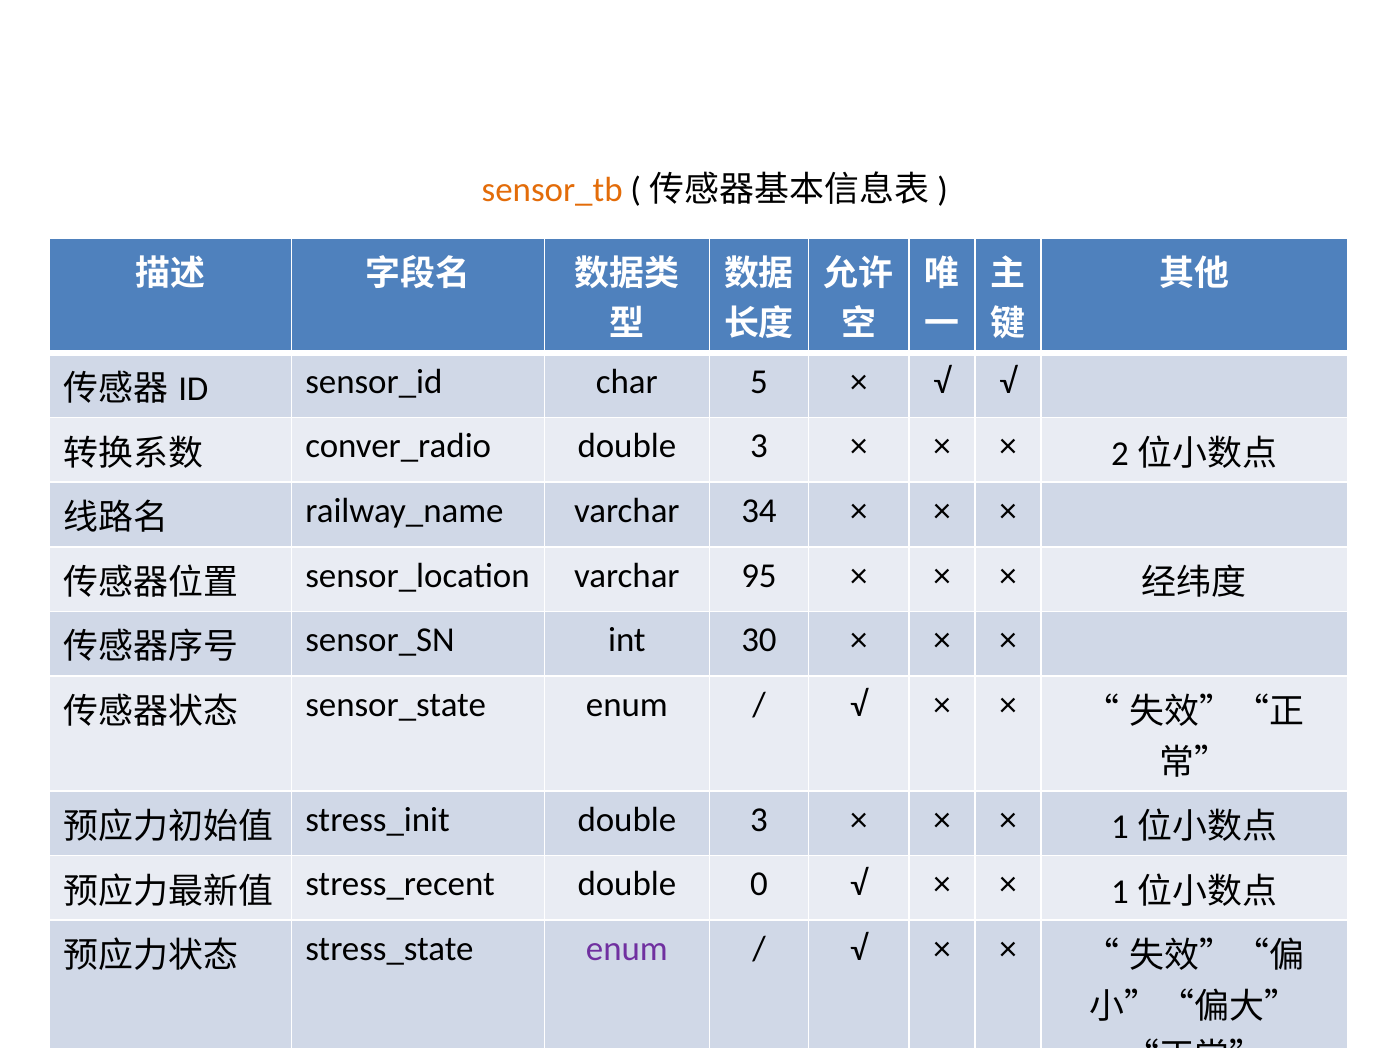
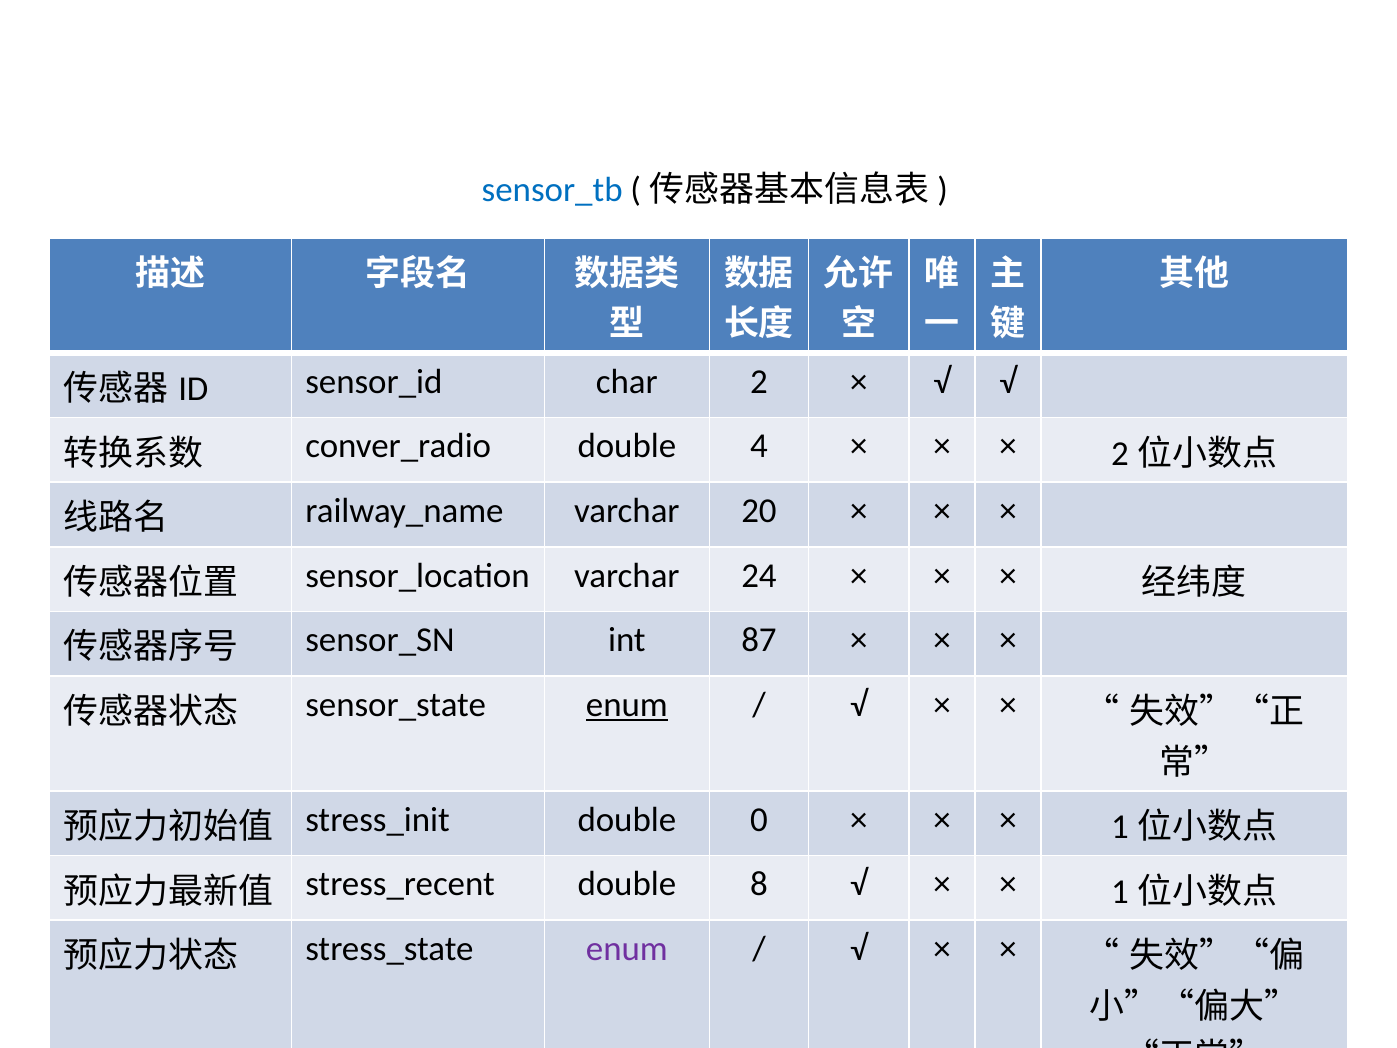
sensor_tb colour: orange -> blue
5: 5 -> 2
3 at (759, 446): 3 -> 4
34: 34 -> 20
95: 95 -> 24
30: 30 -> 87
enum at (627, 705) underline: none -> present
3 at (759, 820): 3 -> 0
0: 0 -> 8
